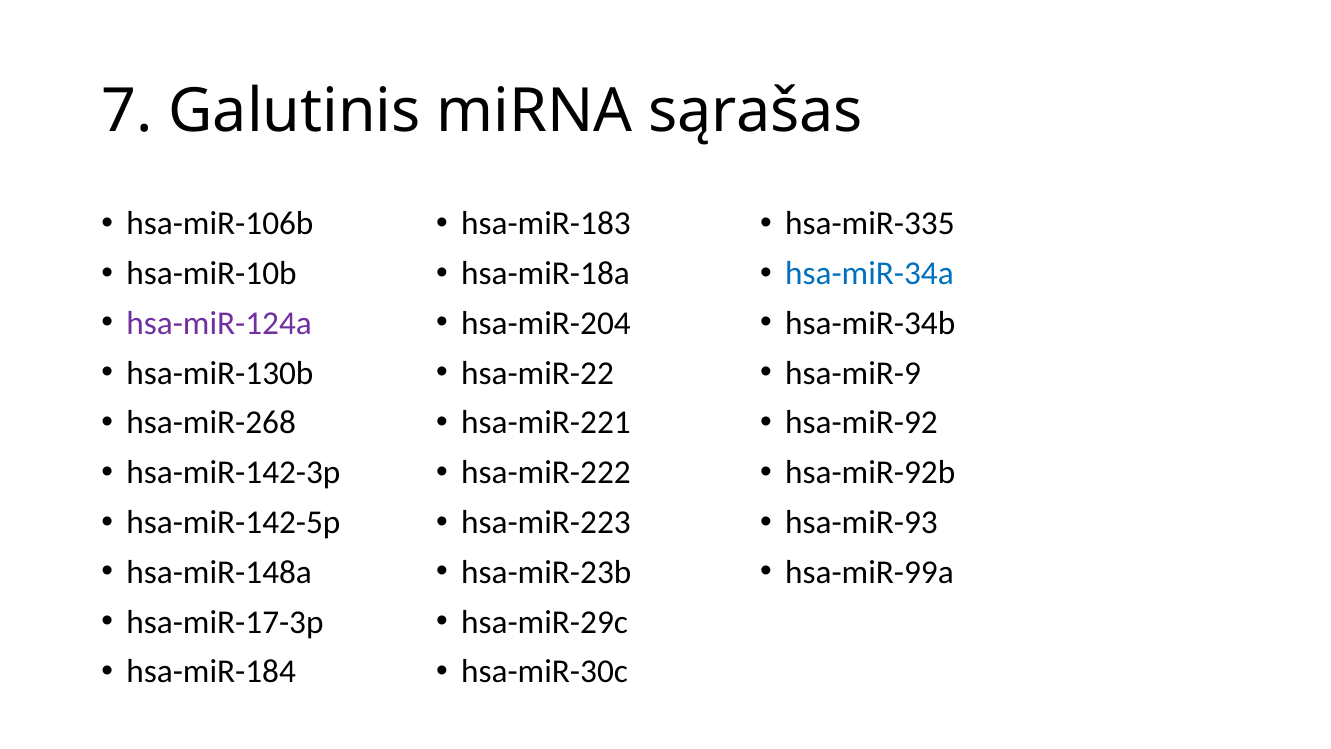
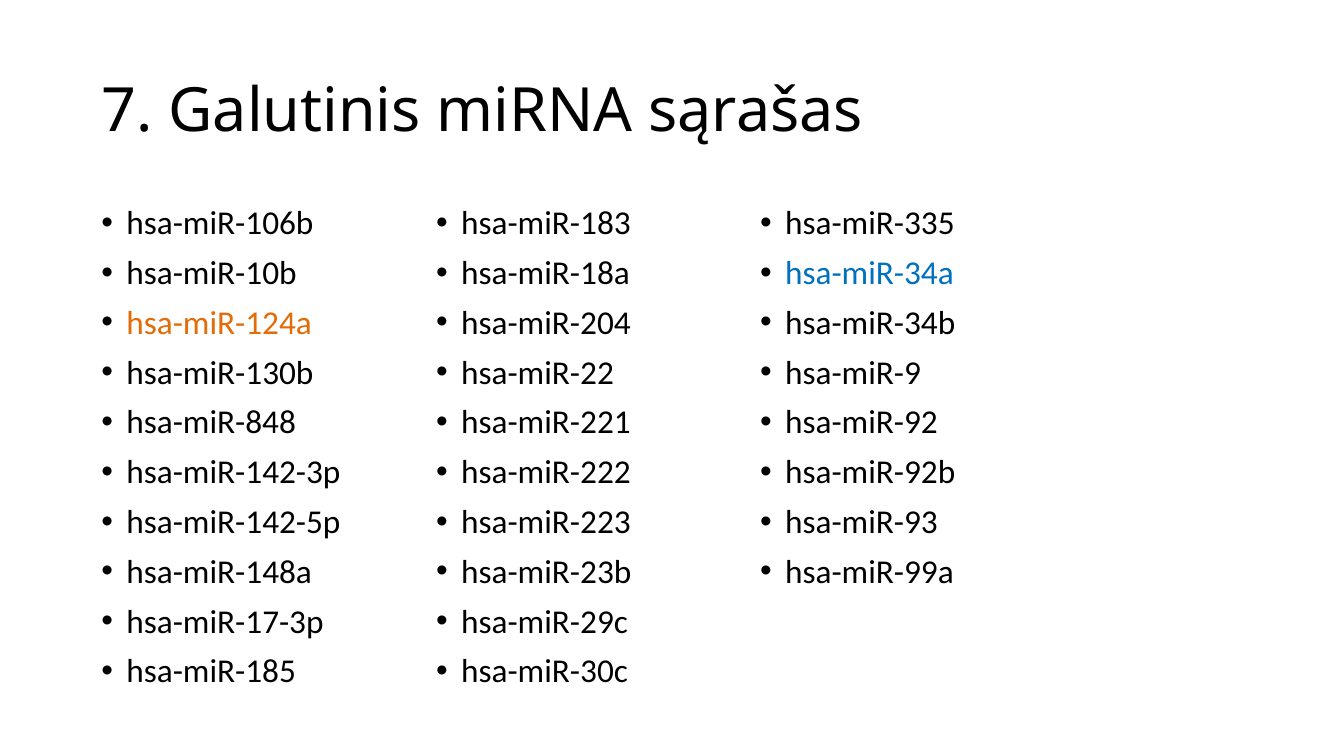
hsa-miR-124a colour: purple -> orange
hsa-miR-268: hsa-miR-268 -> hsa-miR-848
hsa-miR-184: hsa-miR-184 -> hsa-miR-185
